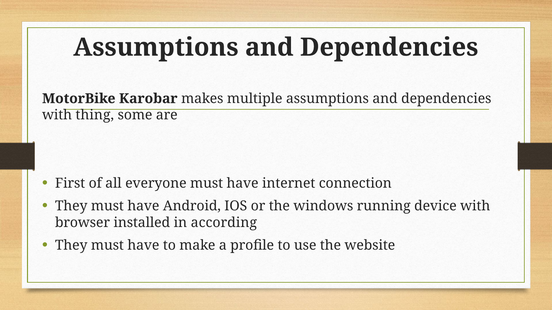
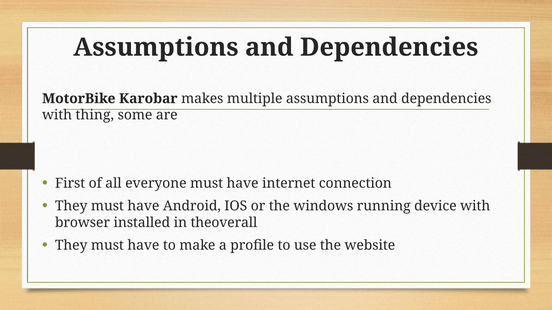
according: according -> theoverall
